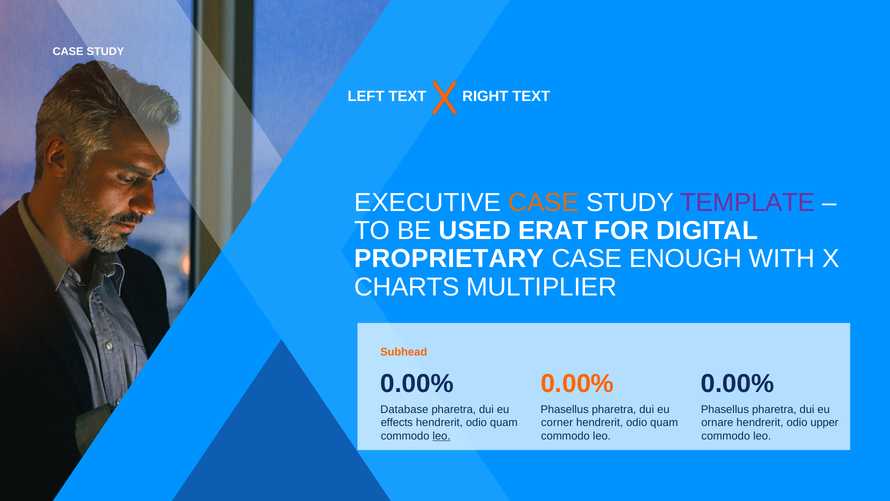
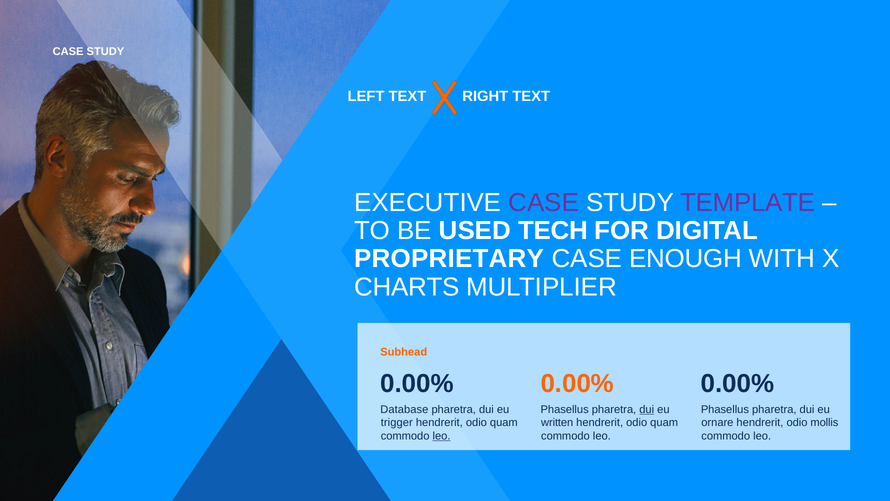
CASE at (544, 203) colour: orange -> purple
ERAT: ERAT -> TECH
dui at (647, 409) underline: none -> present
effects: effects -> trigger
corner: corner -> written
upper: upper -> mollis
